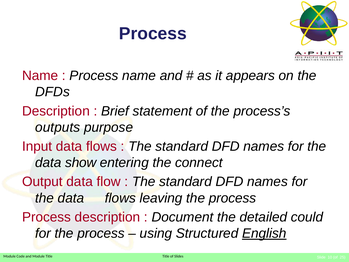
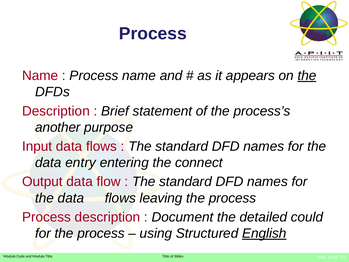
the at (307, 76) underline: none -> present
outputs: outputs -> another
show: show -> entry
